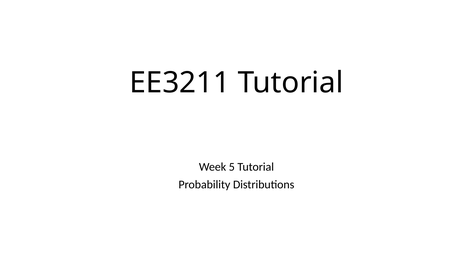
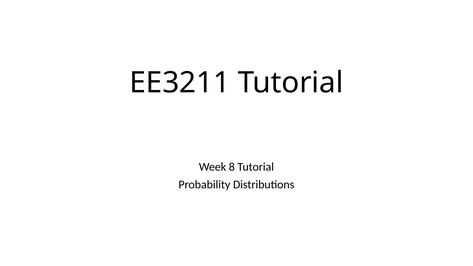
5: 5 -> 8
